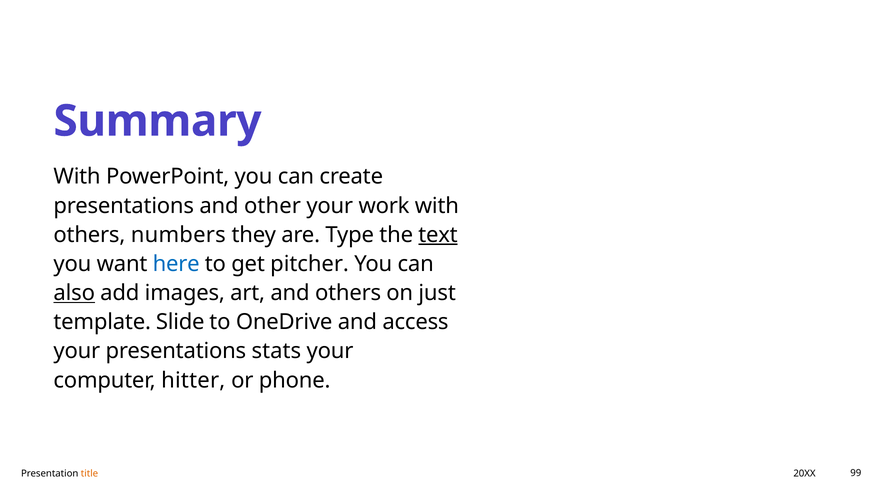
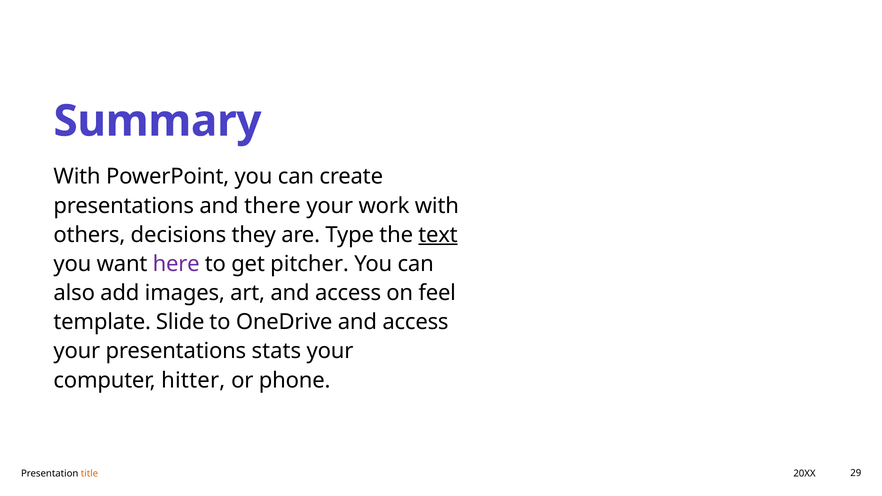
other: other -> there
numbers: numbers -> decisions
here colour: blue -> purple
also underline: present -> none
art and others: others -> access
just: just -> feel
99: 99 -> 29
